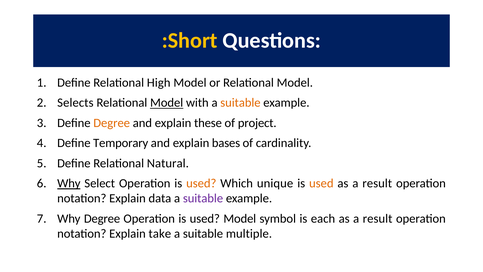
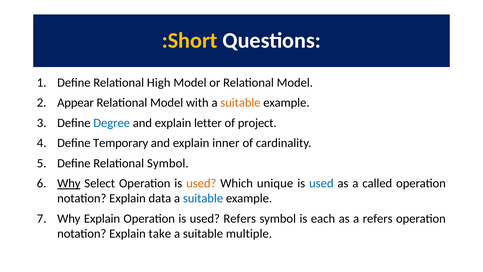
Selects: Selects -> Appear
Model at (167, 103) underline: present -> none
Degree at (112, 123) colour: orange -> blue
these: these -> letter
bases: bases -> inner
Relational Natural: Natural -> Symbol
used at (321, 183) colour: orange -> blue
result at (377, 183): result -> called
suitable at (203, 198) colour: purple -> blue
Why Degree: Degree -> Explain
used Model: Model -> Refers
result at (378, 218): result -> refers
